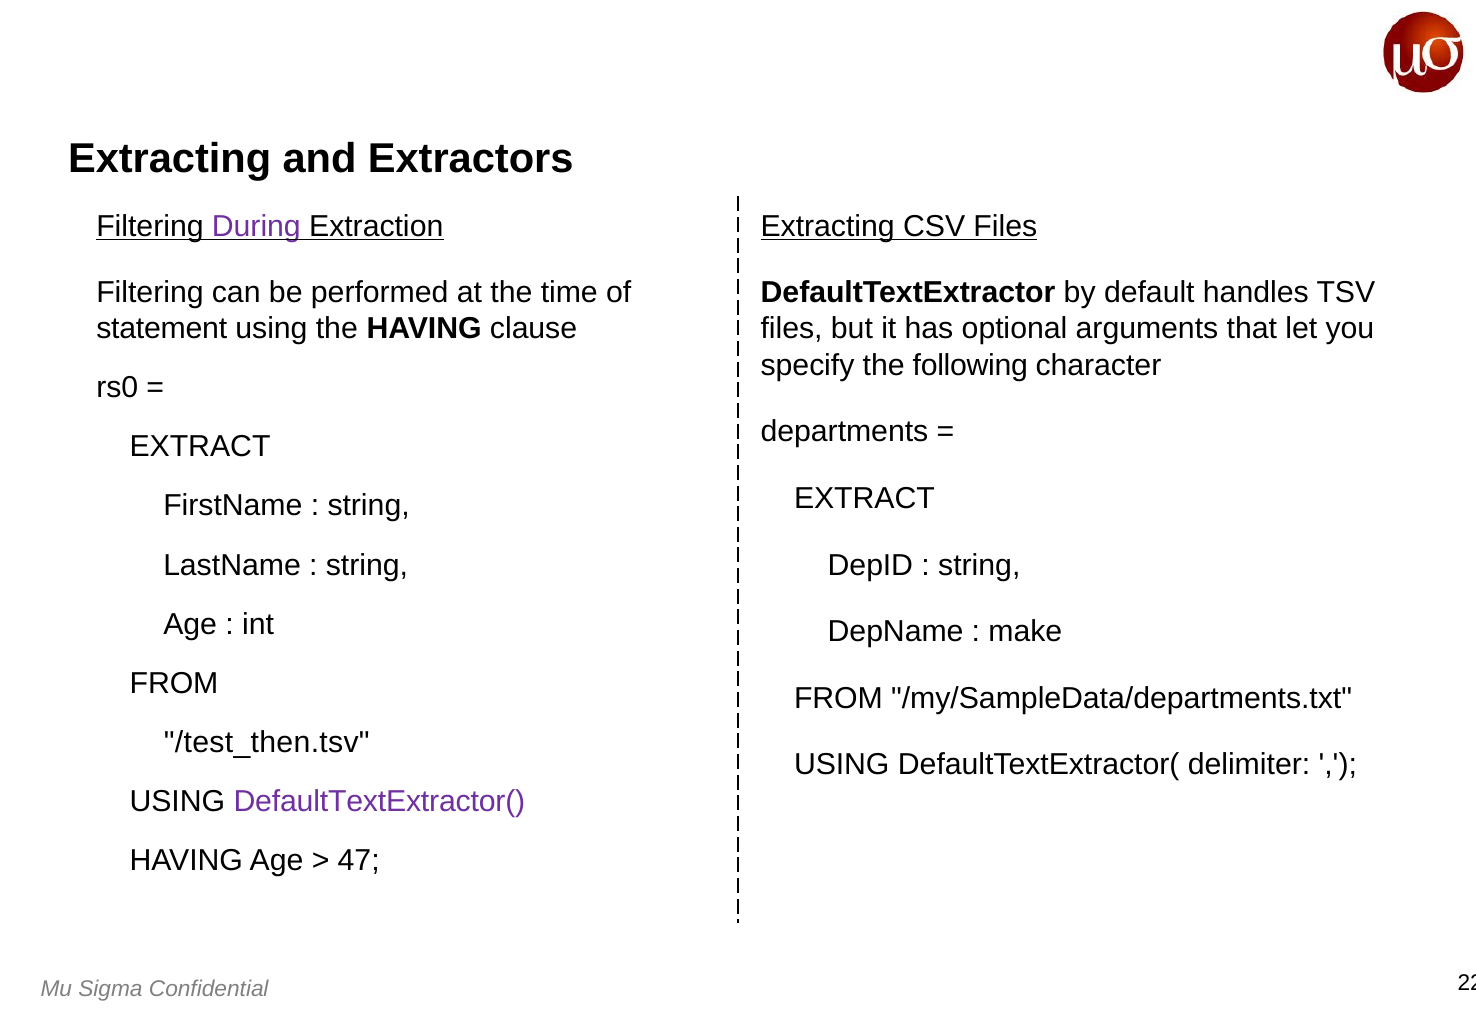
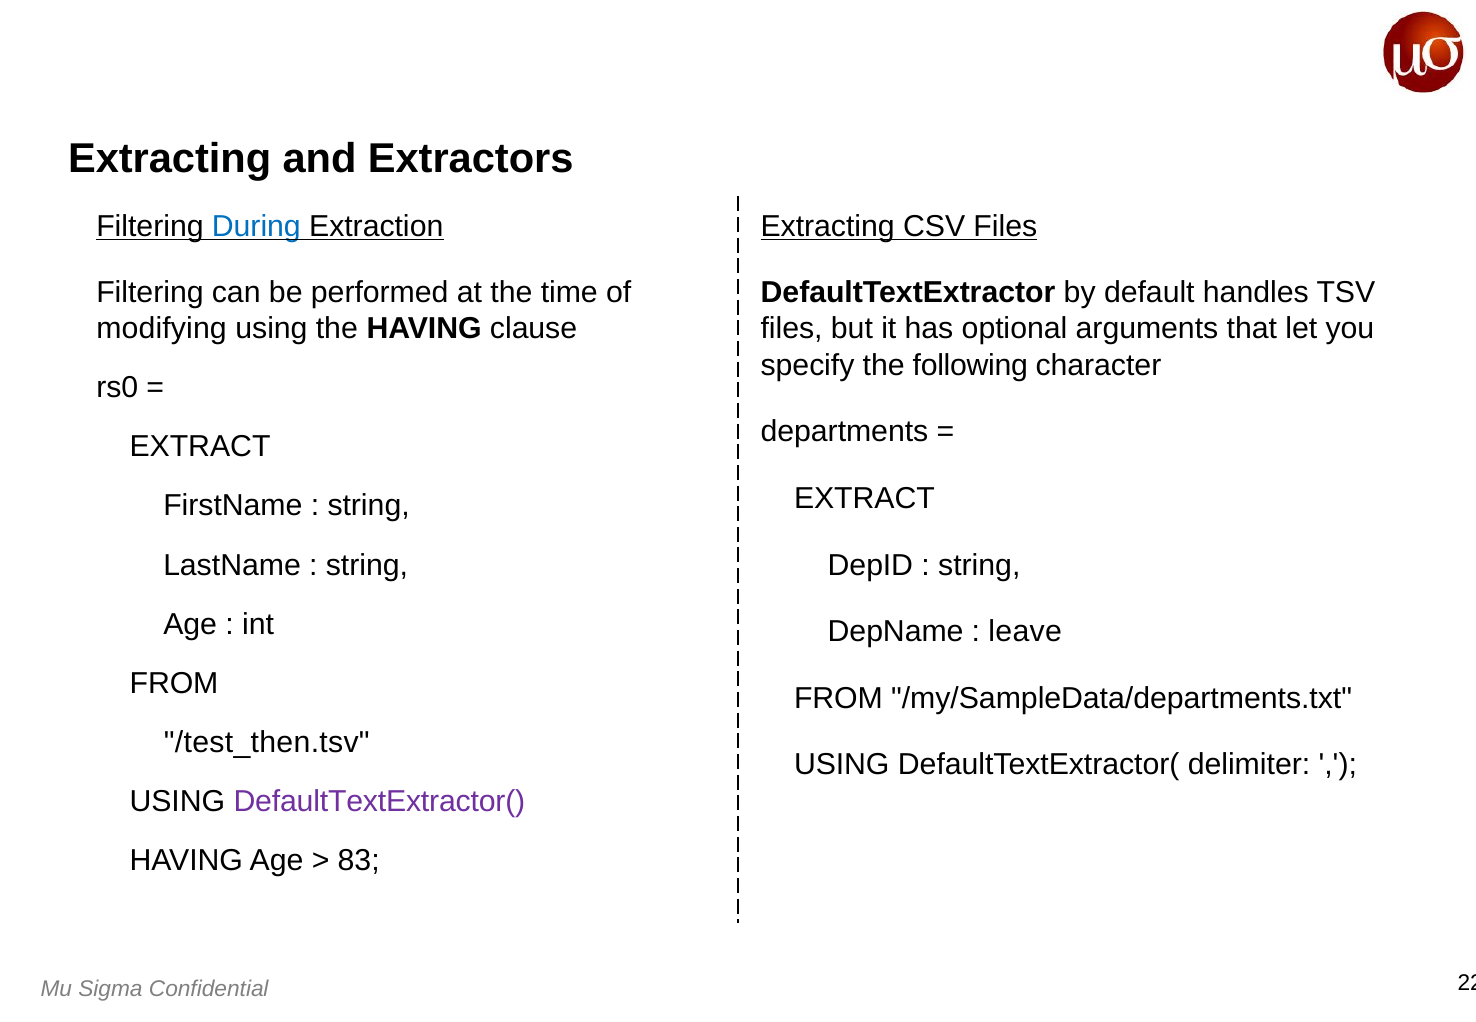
During colour: purple -> blue
statement: statement -> modifying
make: make -> leave
47: 47 -> 83
